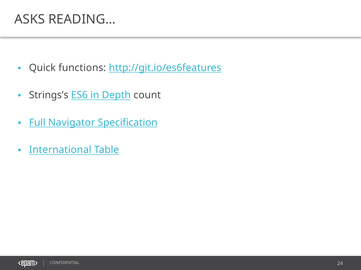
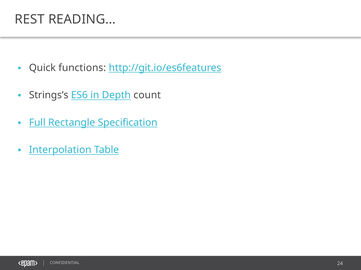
ASKS: ASKS -> REST
Navigator: Navigator -> Rectangle
International: International -> Interpolation
